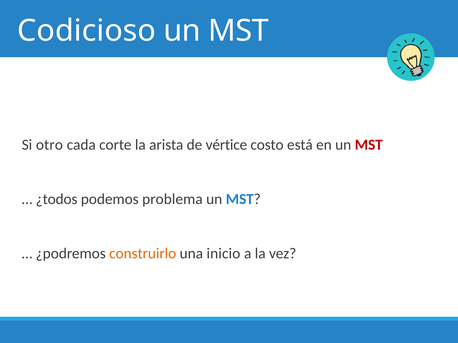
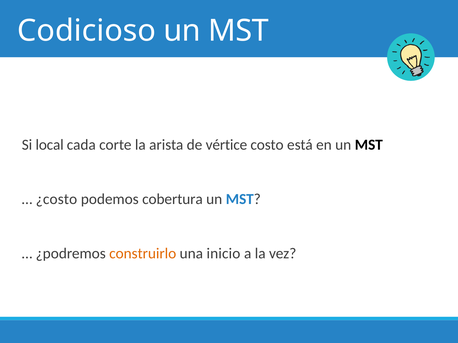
otro: otro -> local
MST at (369, 145) colour: red -> black
¿todos: ¿todos -> ¿costo
problema: problema -> cobertura
